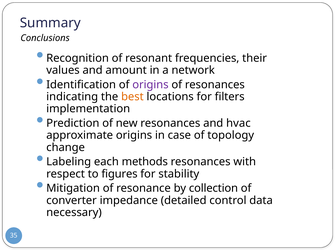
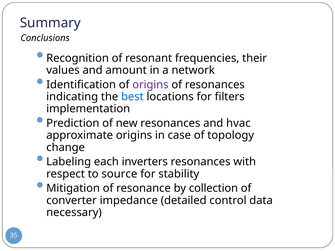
best colour: orange -> blue
methods: methods -> inverters
figures: figures -> source
